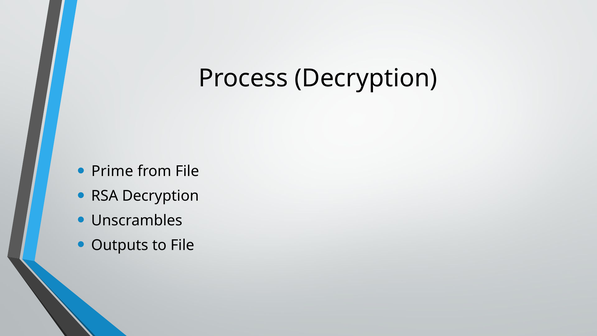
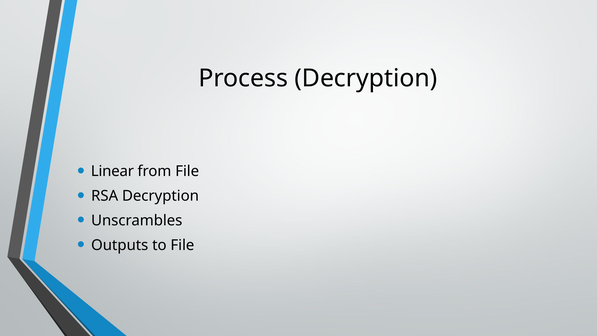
Prime: Prime -> Linear
